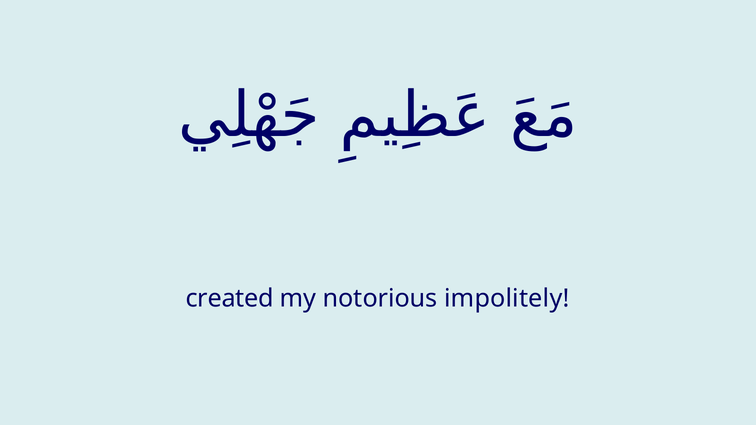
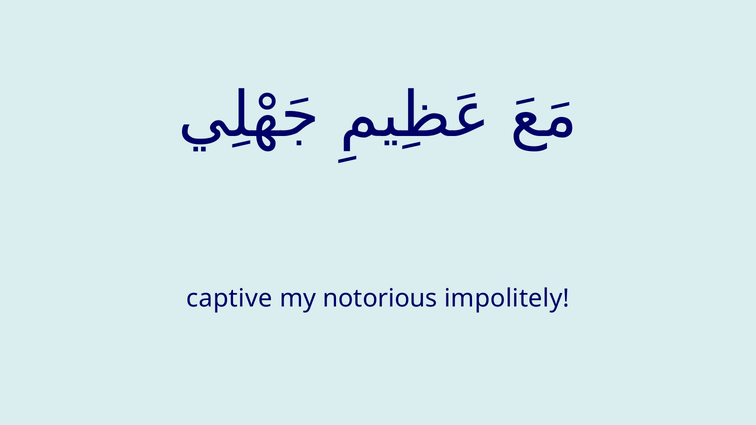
created: created -> captive
